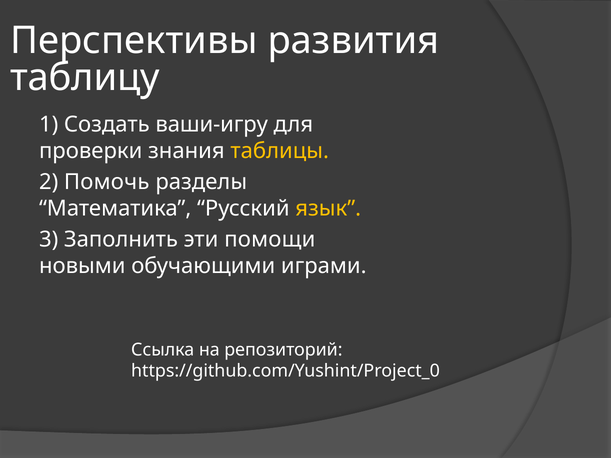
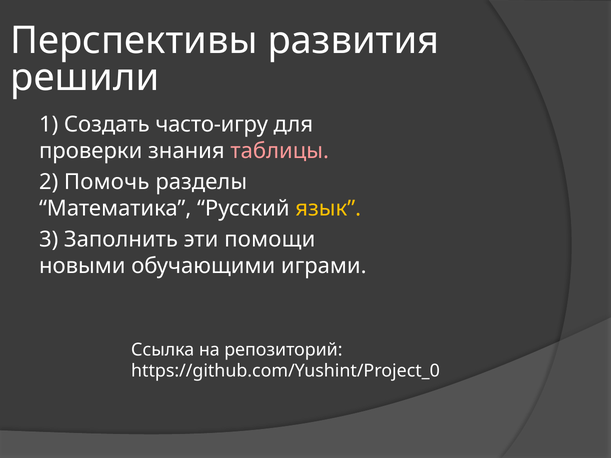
таблицу: таблицу -> решили
ваши-игру: ваши-игру -> часто-игру
таблицы colour: yellow -> pink
